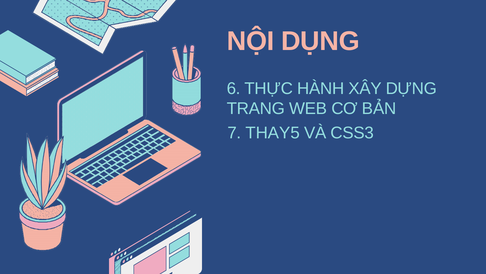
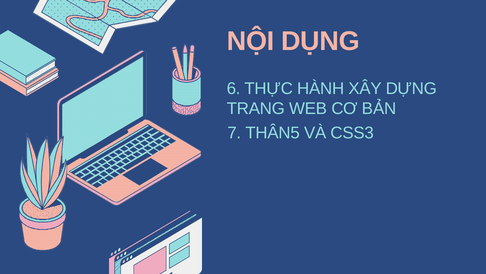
THAY5: THAY5 -> THÂN5
